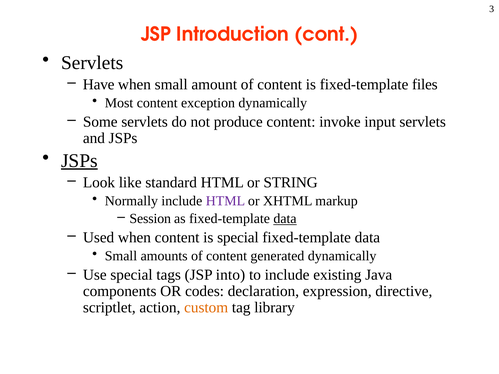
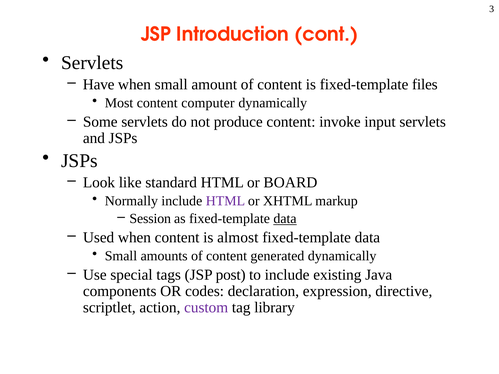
exception: exception -> computer
JSPs at (79, 161) underline: present -> none
STRING: STRING -> BOARD
is special: special -> almost
into: into -> post
custom colour: orange -> purple
